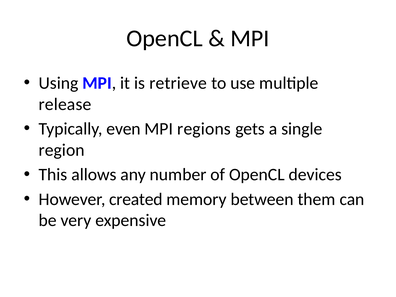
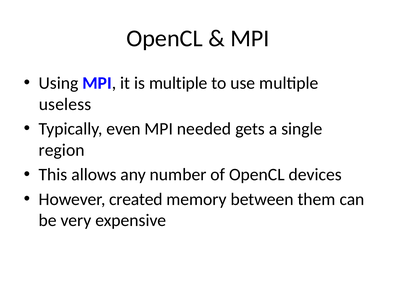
is retrieve: retrieve -> multiple
release: release -> useless
regions: regions -> needed
